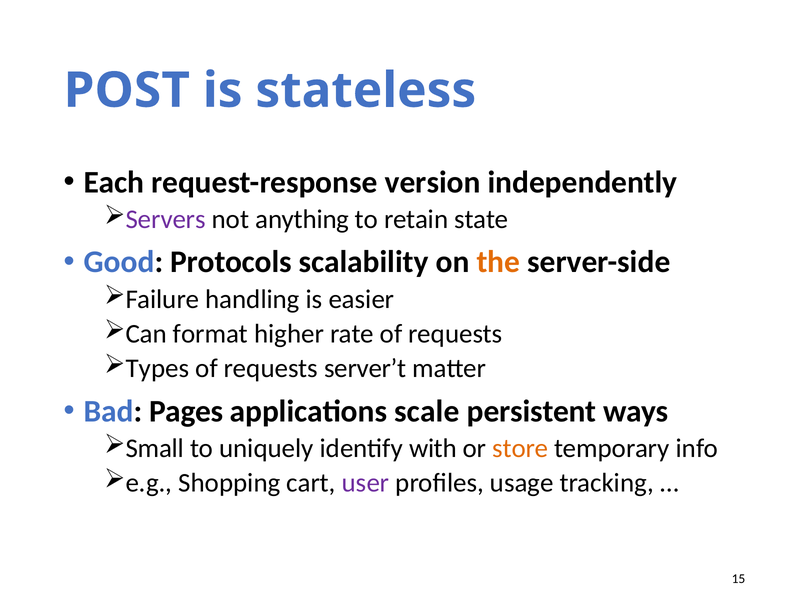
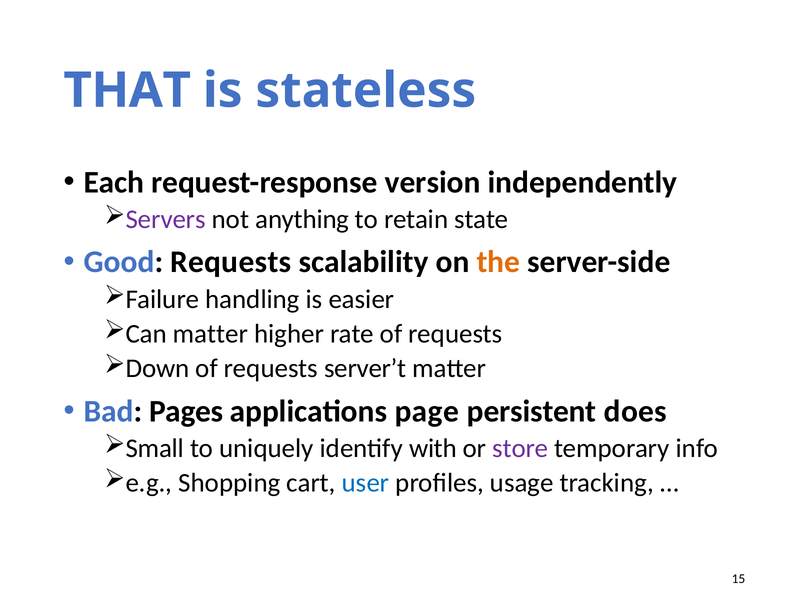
POST: POST -> THAT
Good Protocols: Protocols -> Requests
Can format: format -> matter
Types: Types -> Down
scale: scale -> page
ways: ways -> does
store colour: orange -> purple
user colour: purple -> blue
